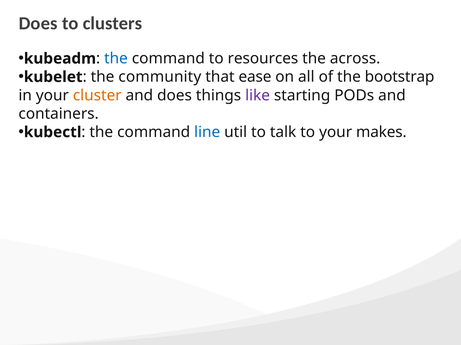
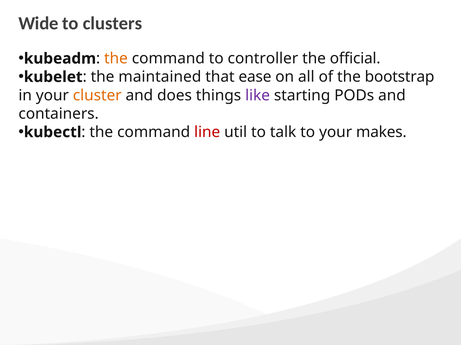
Does at (38, 23): Does -> Wide
the at (116, 59) colour: blue -> orange
resources: resources -> controller
across: across -> official
community: community -> maintained
line colour: blue -> red
